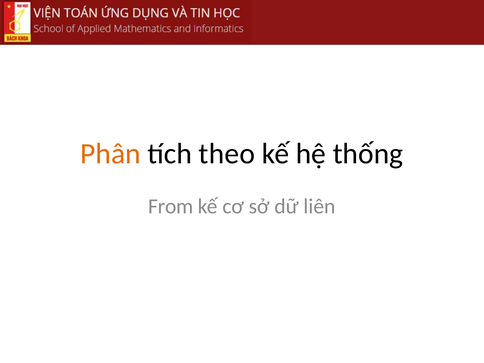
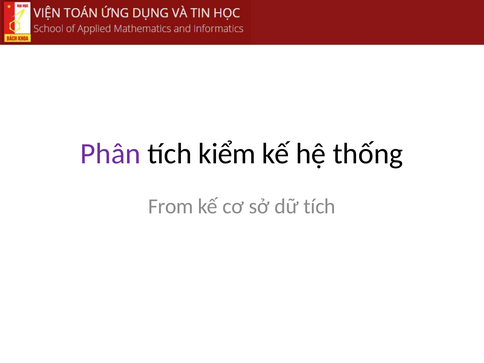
Phân colour: orange -> purple
theo: theo -> kiểm
dữ liên: liên -> tích
